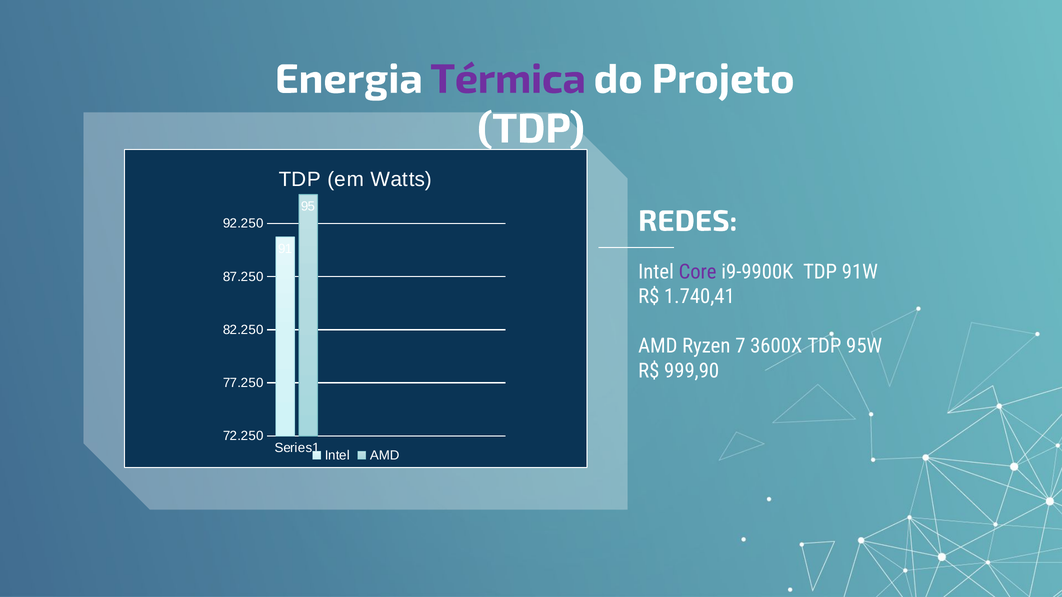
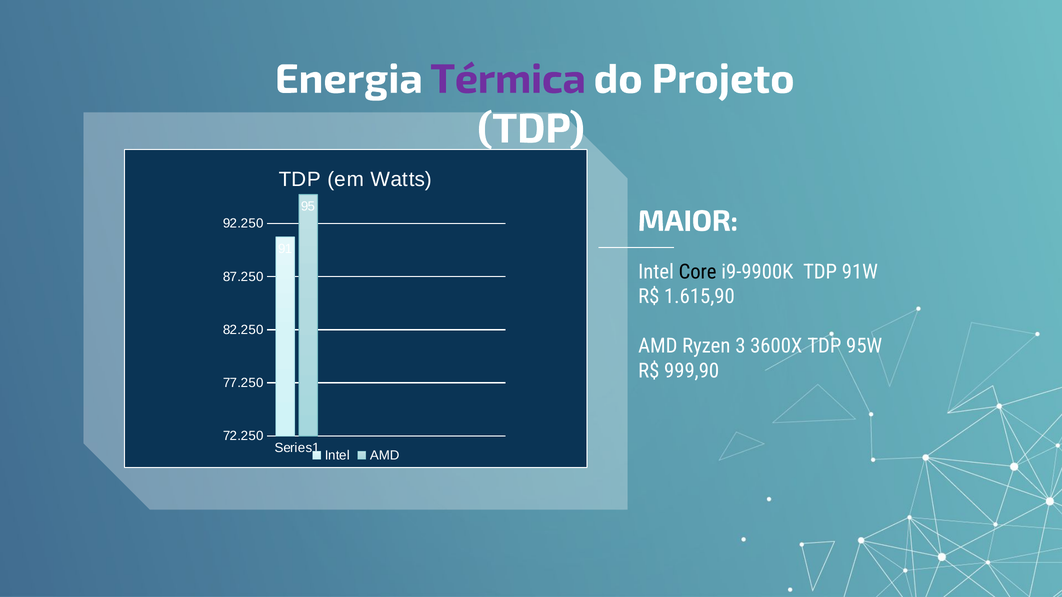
REDES: REDES -> MAIOR
Core colour: purple -> black
1.740,41: 1.740,41 -> 1.615,90
7: 7 -> 3
